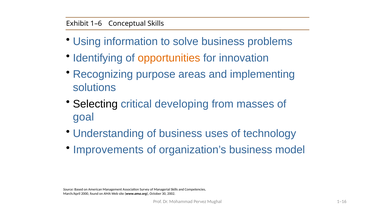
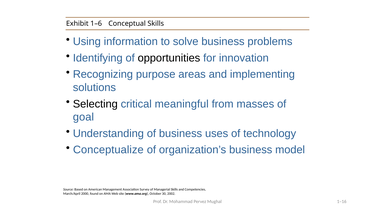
opportunities colour: orange -> black
developing: developing -> meaningful
Improvements: Improvements -> Conceptualize
